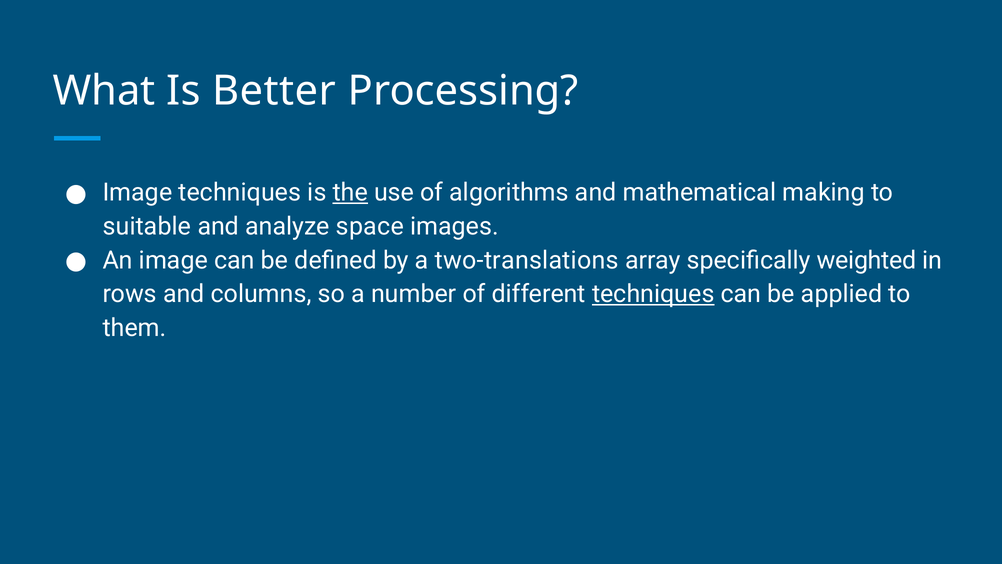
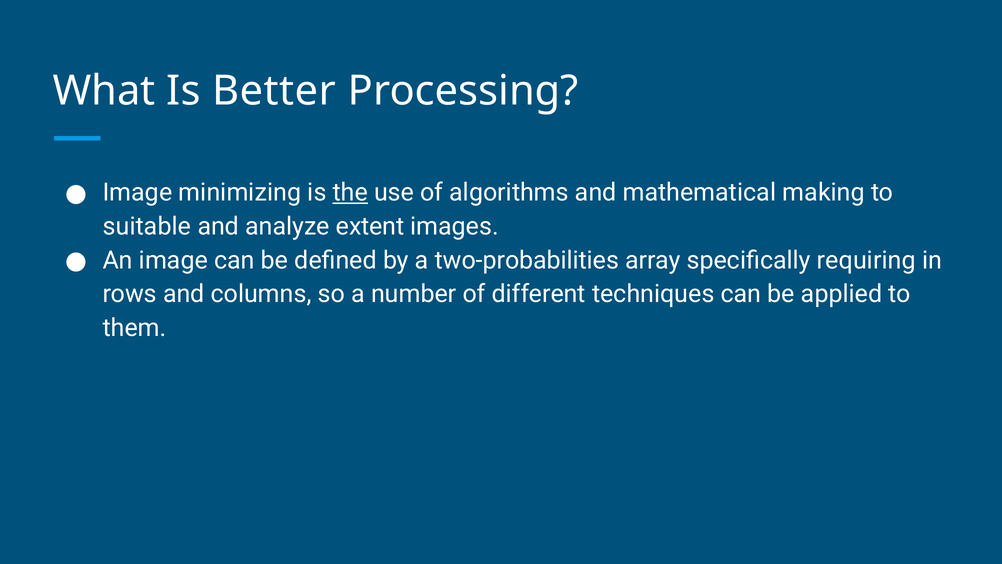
Image techniques: techniques -> minimizing
space: space -> extent
two-translations: two-translations -> two-probabilities
weighted: weighted -> requiring
techniques at (653, 294) underline: present -> none
